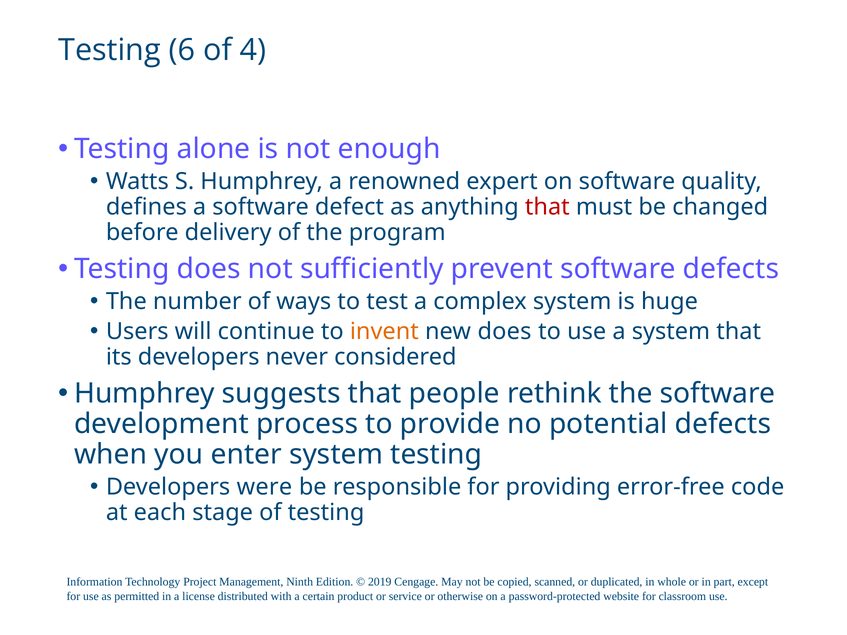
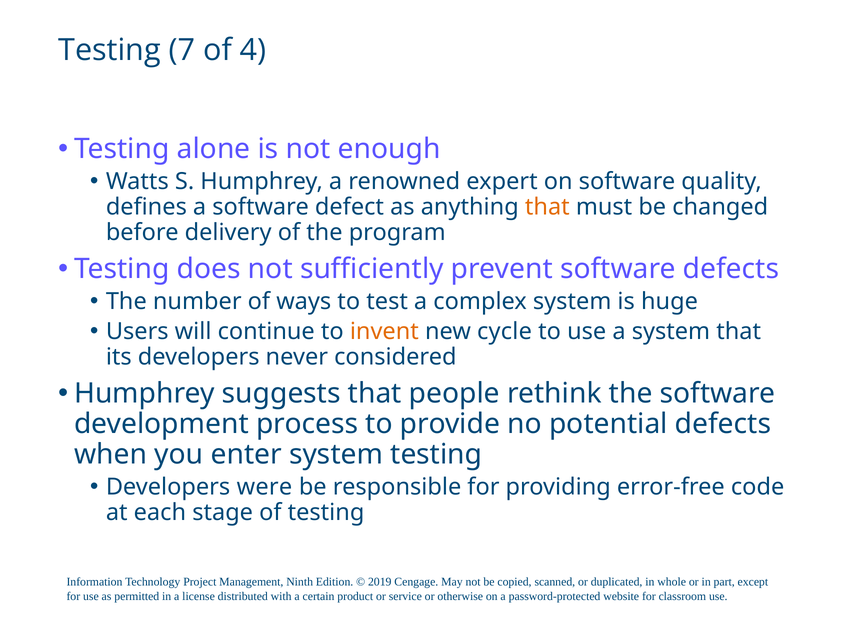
6: 6 -> 7
that at (547, 207) colour: red -> orange
new does: does -> cycle
